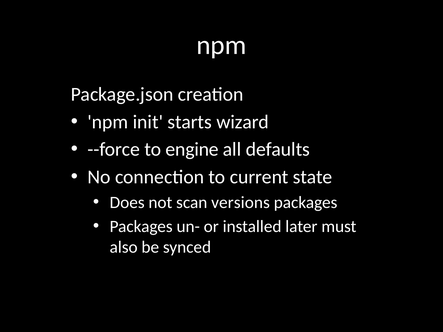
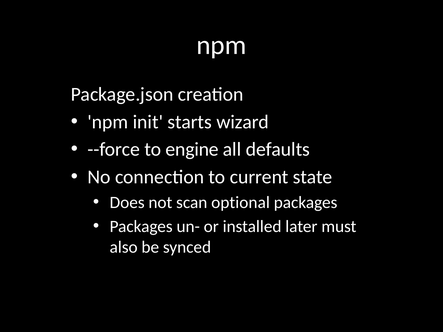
versions: versions -> optional
